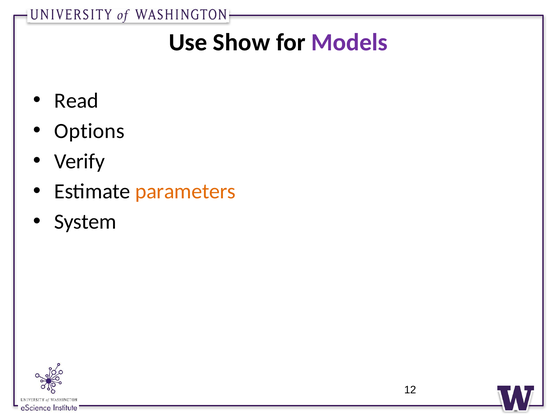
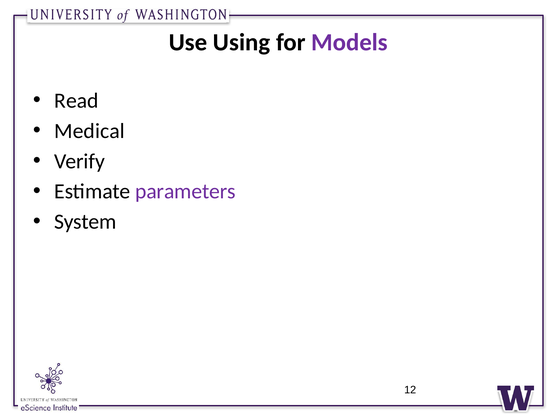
Show: Show -> Using
Options: Options -> Medical
parameters colour: orange -> purple
